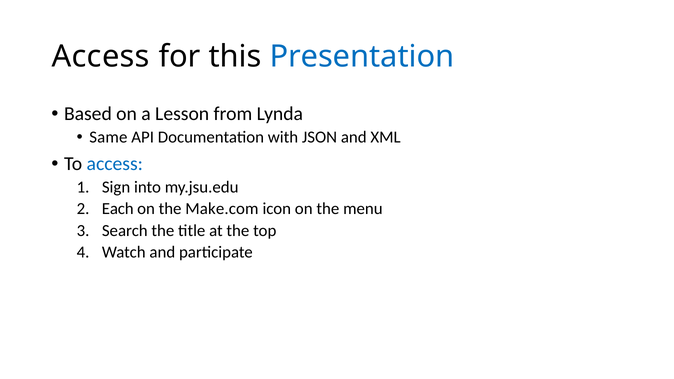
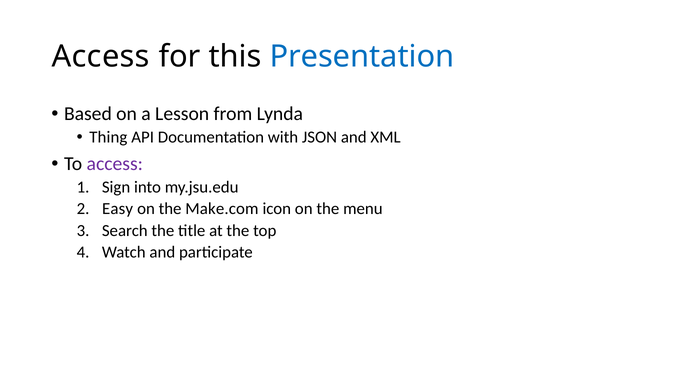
Same: Same -> Thing
access at (115, 164) colour: blue -> purple
Each: Each -> Easy
